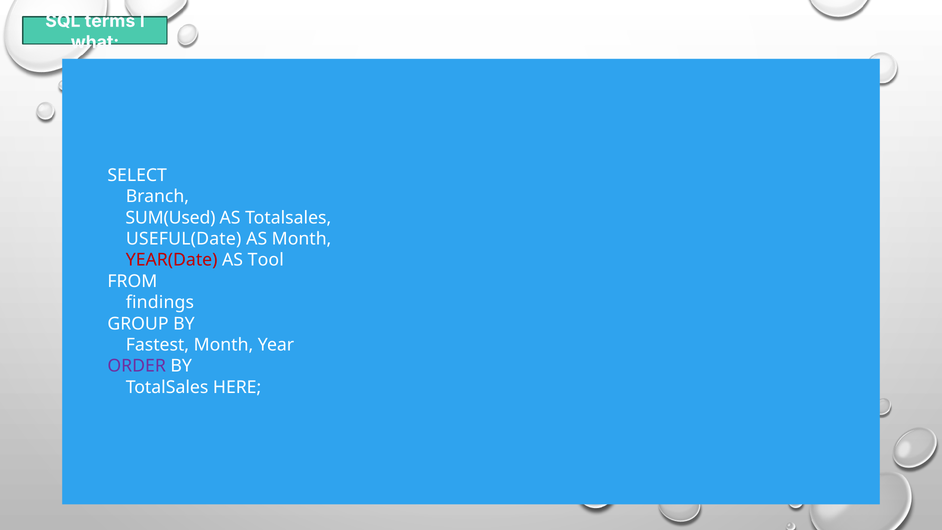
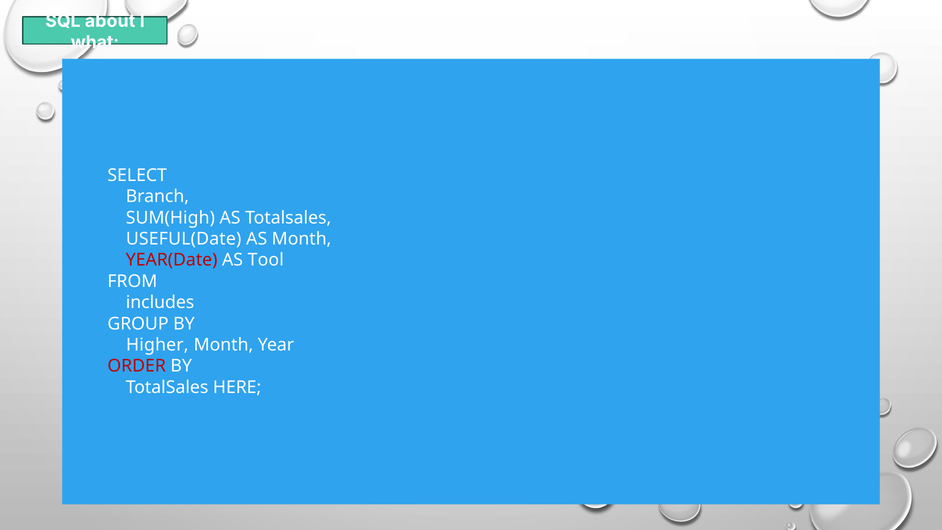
terms: terms -> about
SUM(Used: SUM(Used -> SUM(High
findings: findings -> includes
Fastest: Fastest -> Higher
ORDER colour: purple -> red
